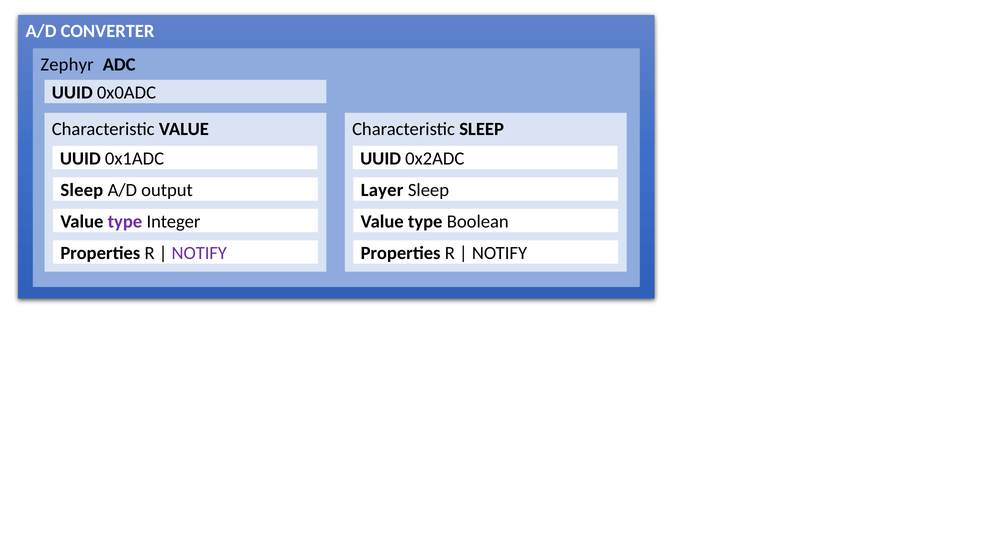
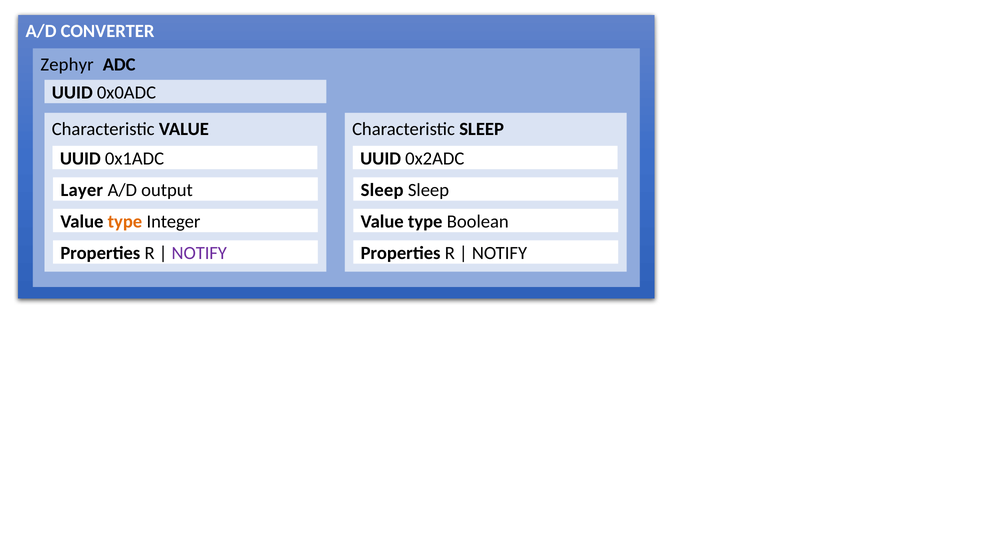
Sleep at (82, 190): Sleep -> Layer
Layer at (382, 190): Layer -> Sleep
type at (125, 222) colour: purple -> orange
